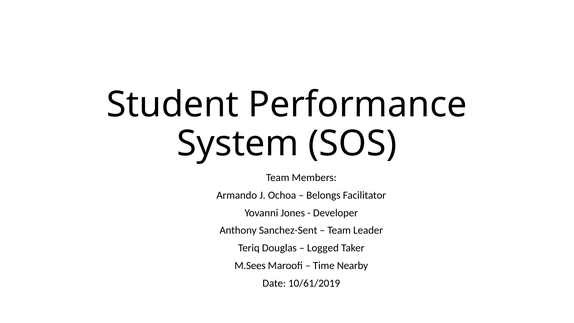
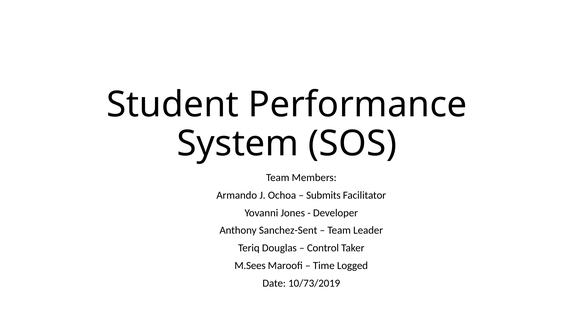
Belongs: Belongs -> Submits
Logged: Logged -> Control
Nearby: Nearby -> Logged
10/61/2019: 10/61/2019 -> 10/73/2019
